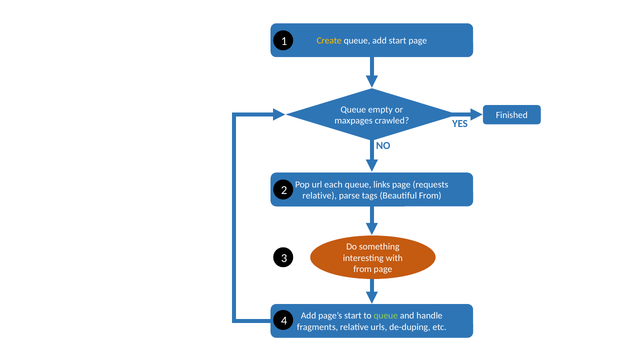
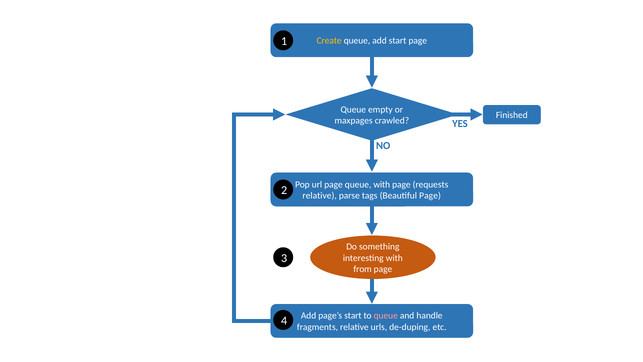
url each: each -> page
queue links: links -> with
Beautiful From: From -> Page
queue at (386, 316) colour: light green -> pink
